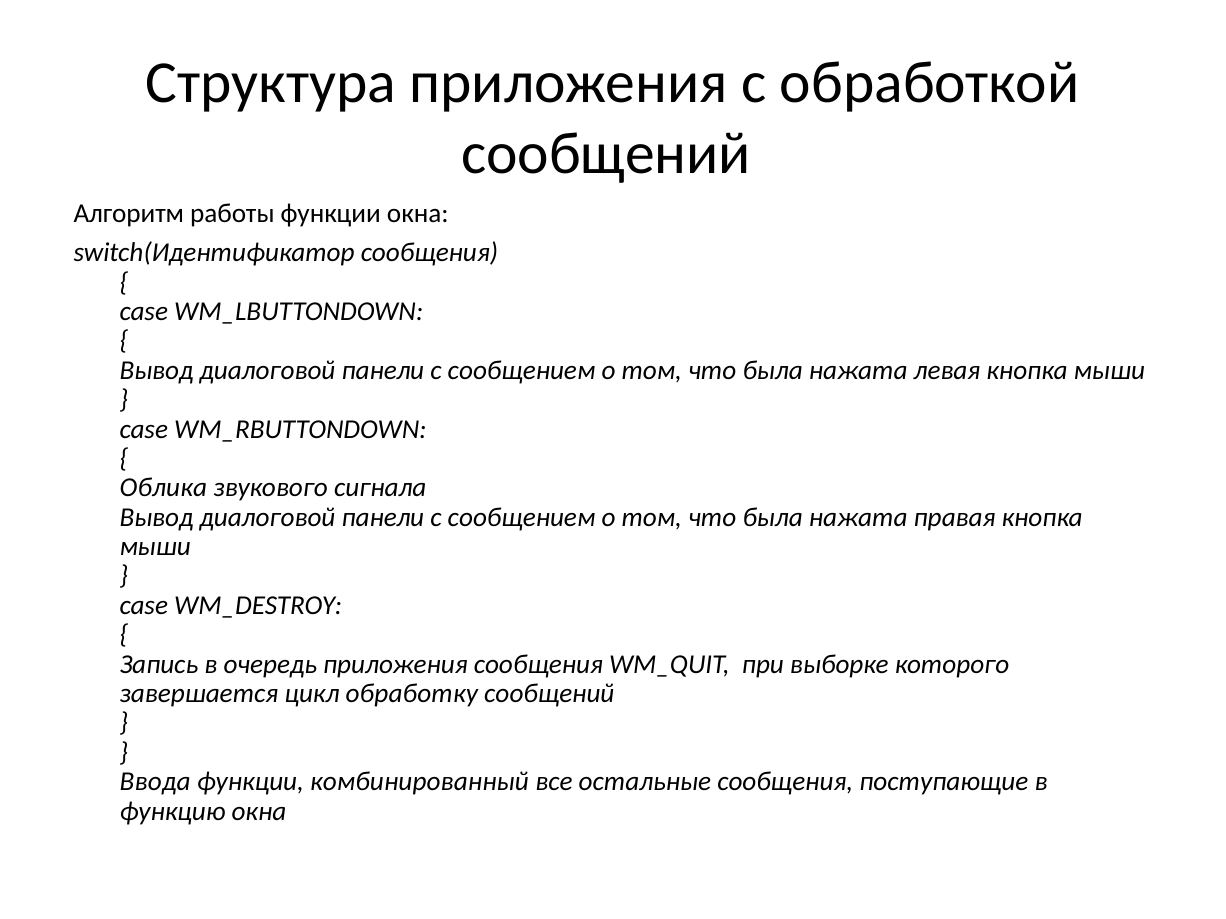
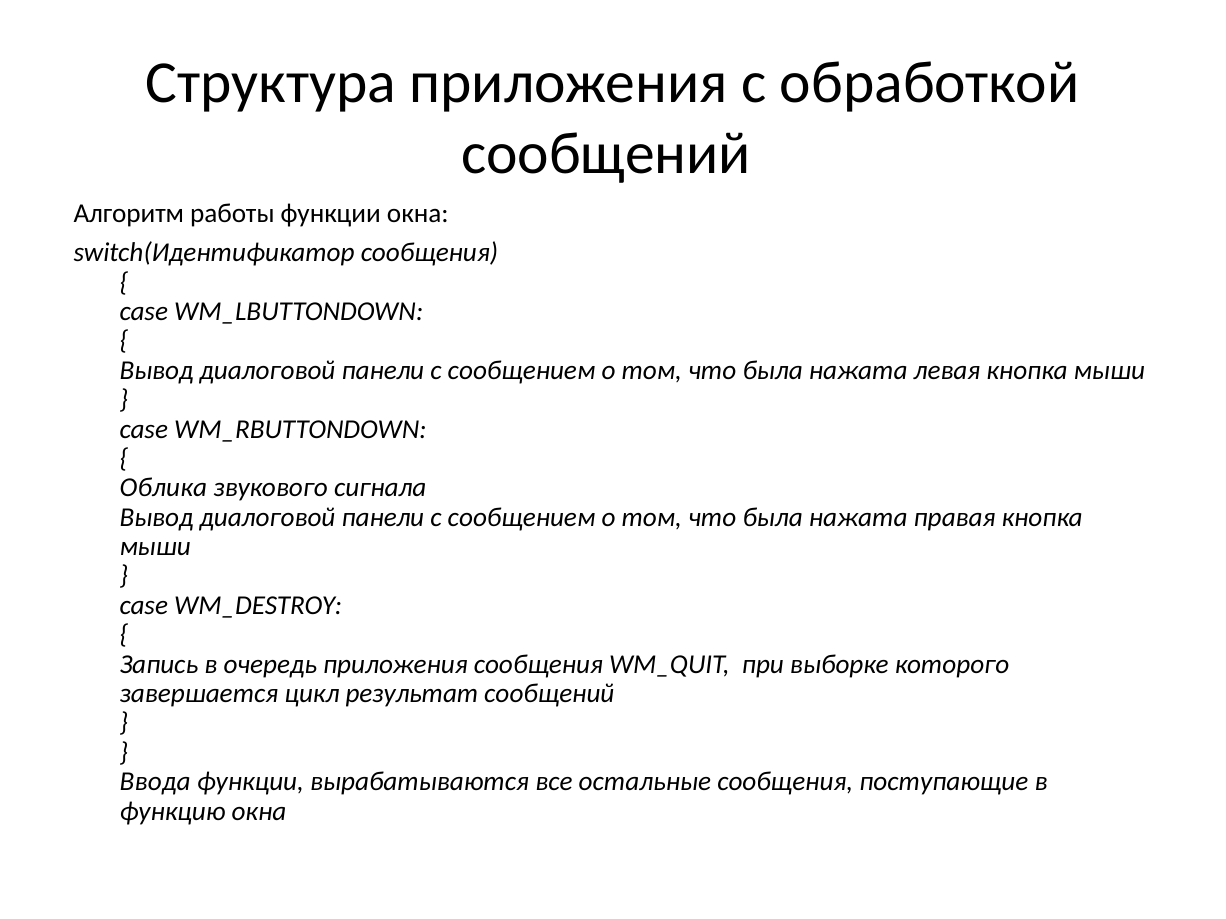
обработку: обработку -> результат
комбинированный: комбинированный -> вырабатываются
